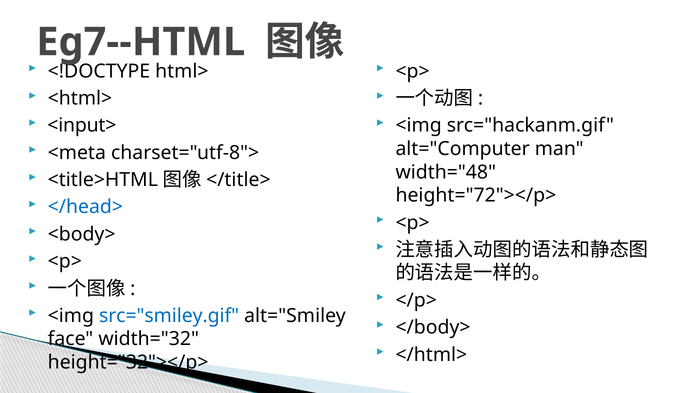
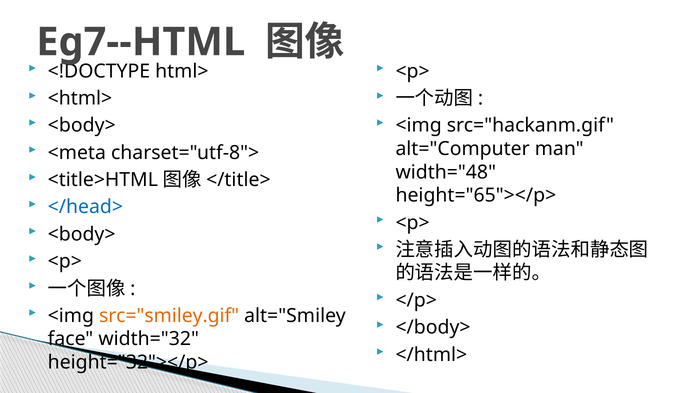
<input> at (82, 126): <input> -> <body>
height="72"></p>: height="72"></p> -> height="65"></p>
src="smiley.gif colour: blue -> orange
